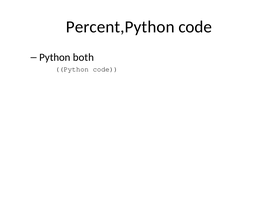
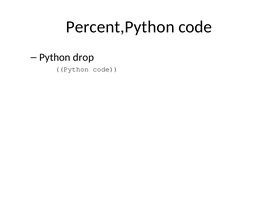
both: both -> drop
